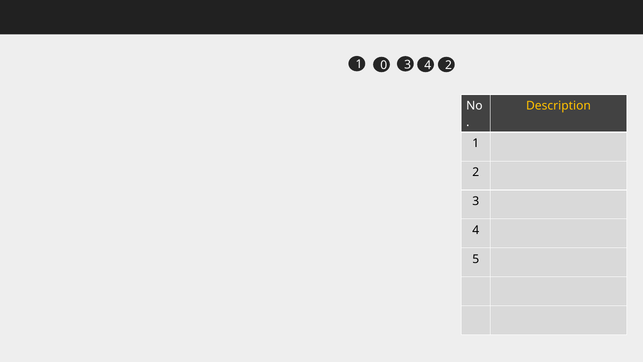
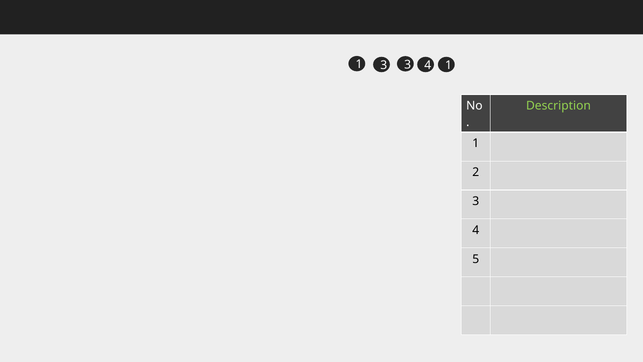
1 0: 0 -> 3
4 2: 2 -> 1
Description colour: yellow -> light green
